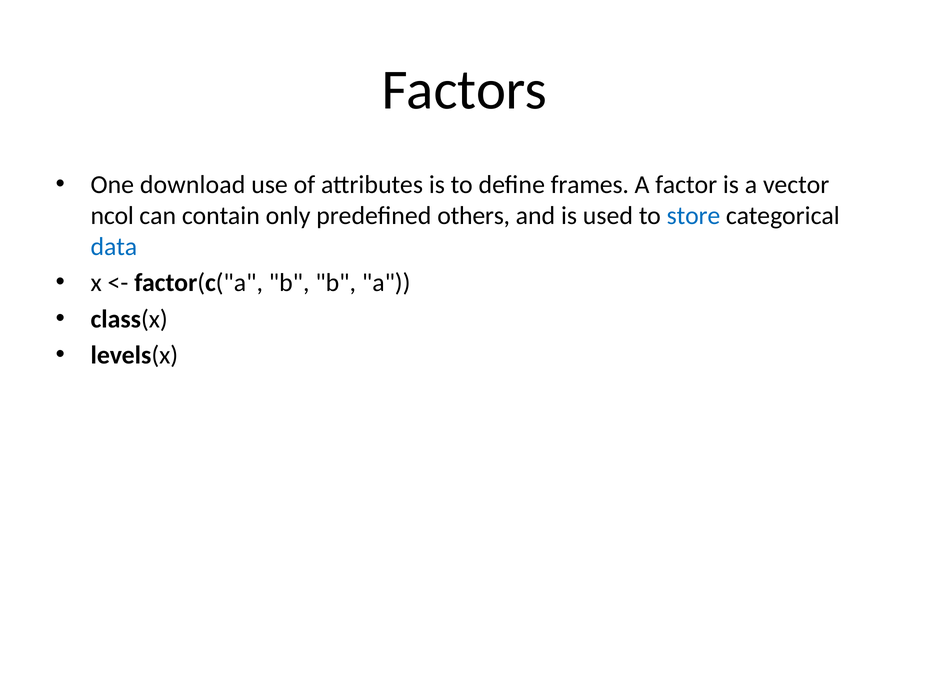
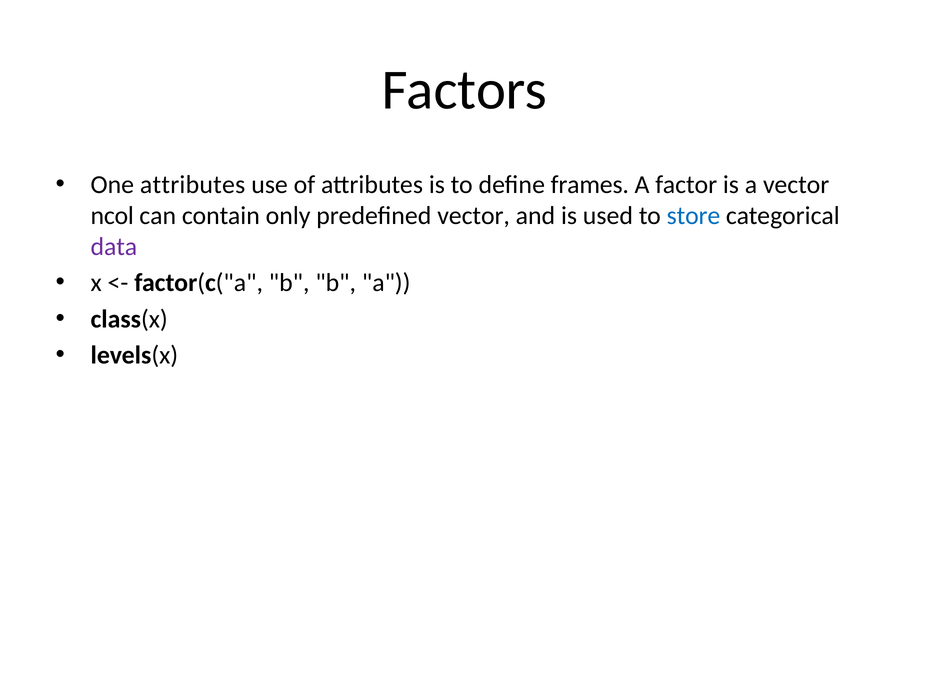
One download: download -> attributes
predefined others: others -> vector
data colour: blue -> purple
